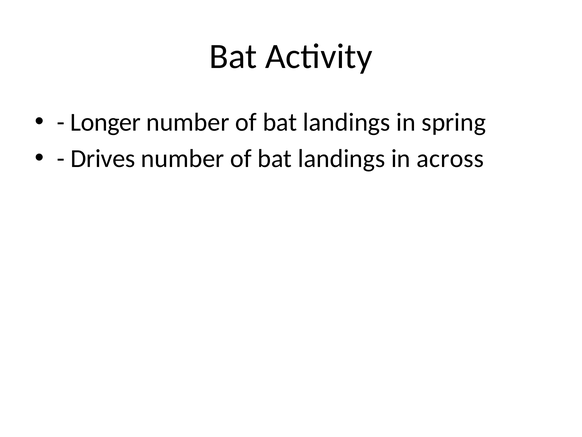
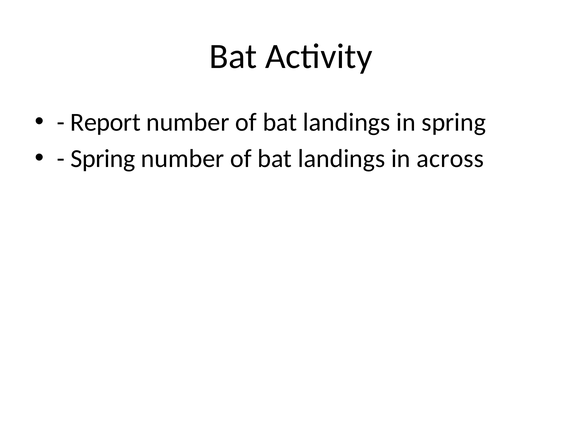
Longer: Longer -> Report
Drives at (103, 158): Drives -> Spring
